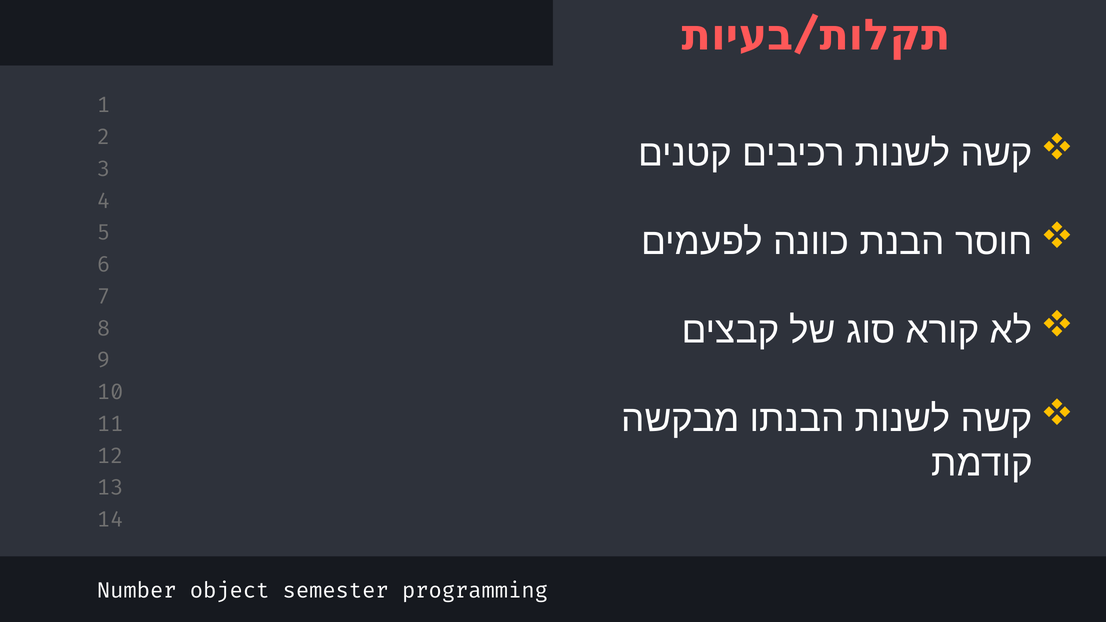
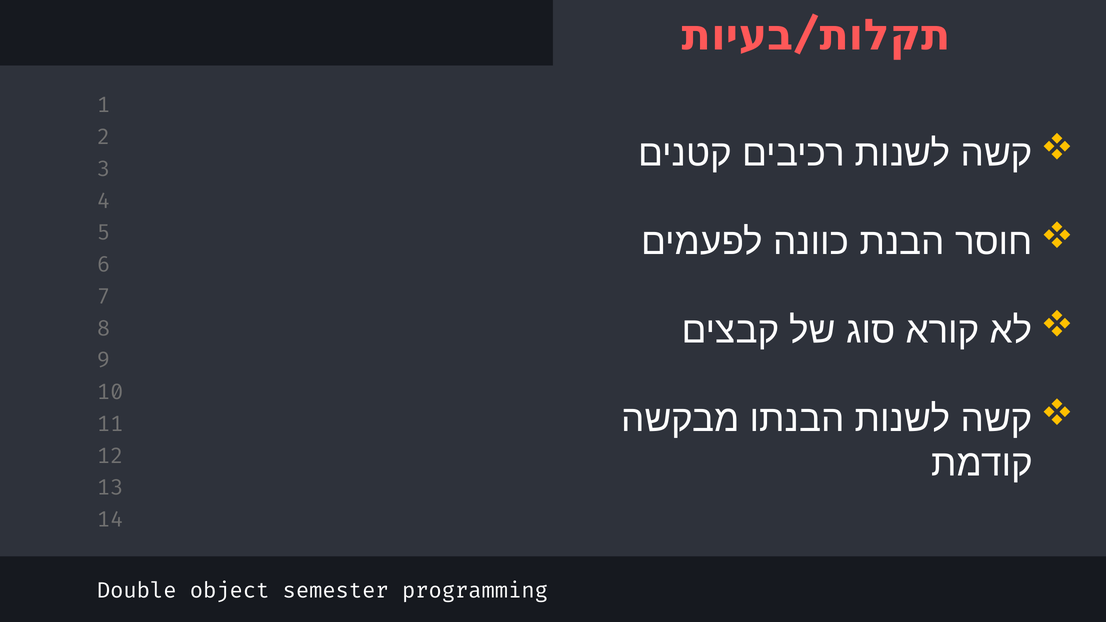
Number: Number -> Double
